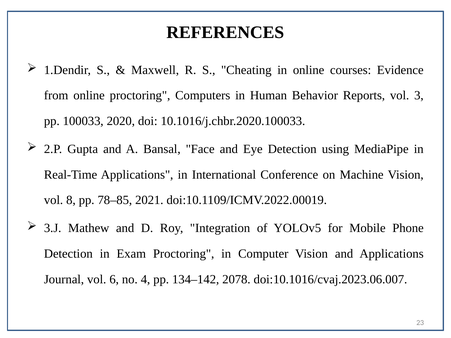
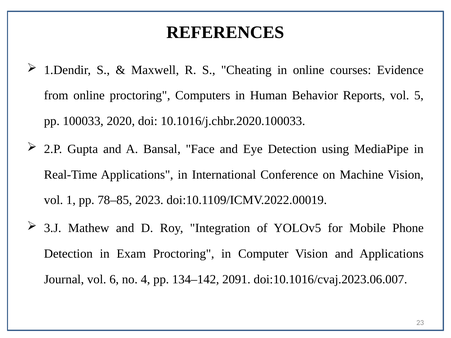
3: 3 -> 5
8: 8 -> 1
2021: 2021 -> 2023
2078: 2078 -> 2091
